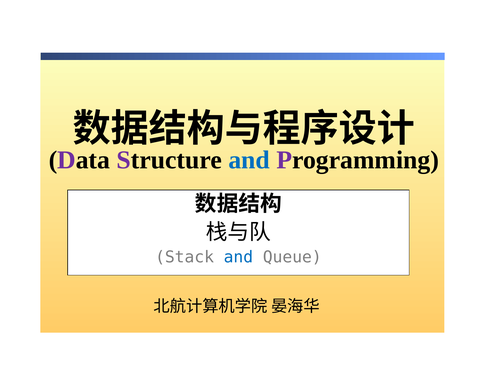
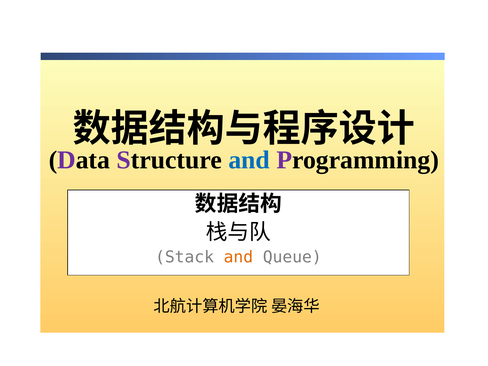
and at (238, 257) colour: blue -> orange
